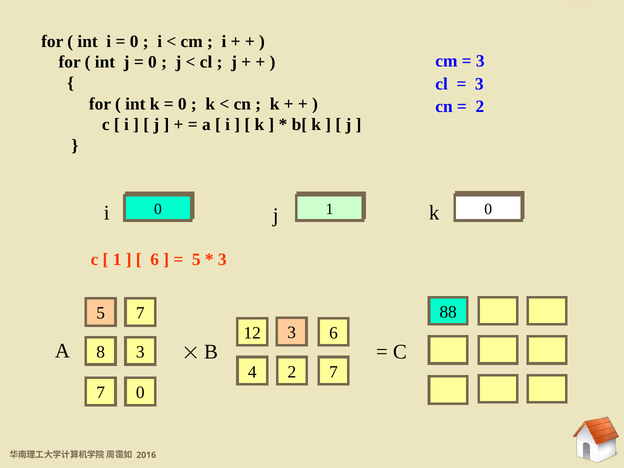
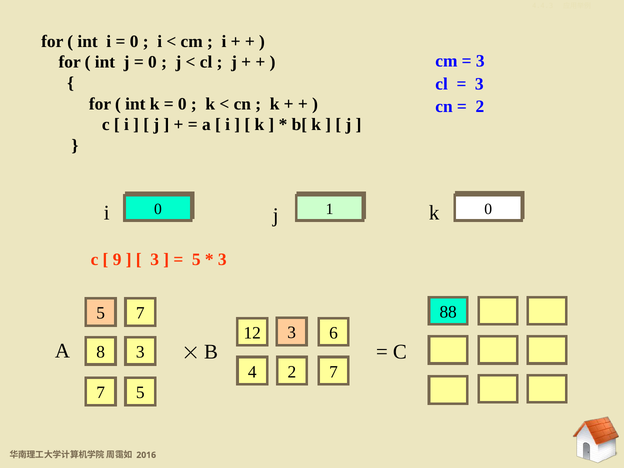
1 at (117, 259): 1 -> 9
6 at (155, 259): 6 -> 3
7 0: 0 -> 5
